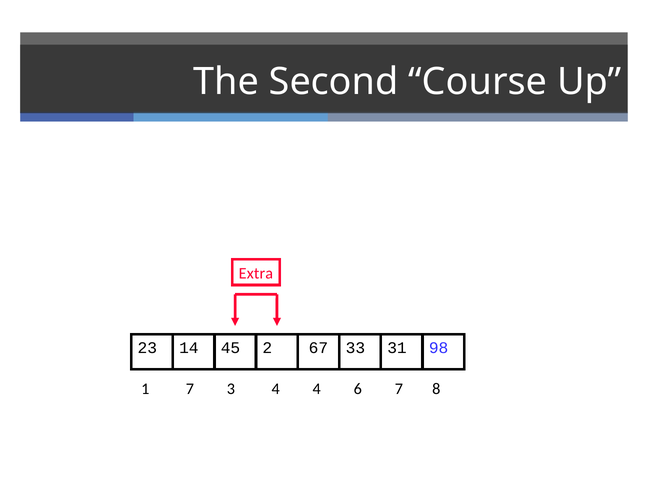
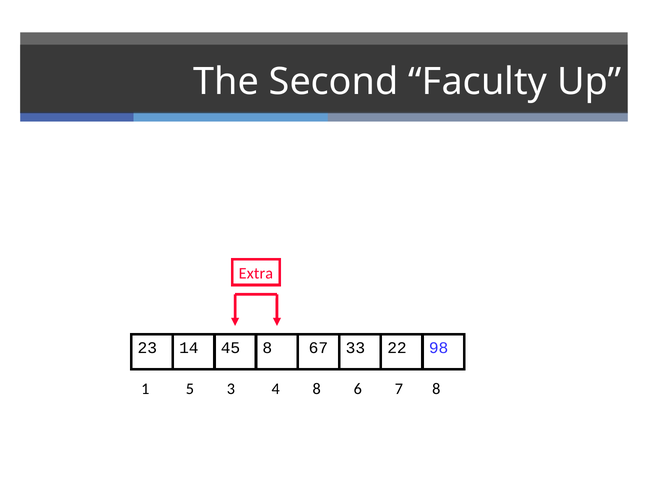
Course: Course -> Faculty
14 2: 2 -> 8
31: 31 -> 22
1 7: 7 -> 5
4 4: 4 -> 8
